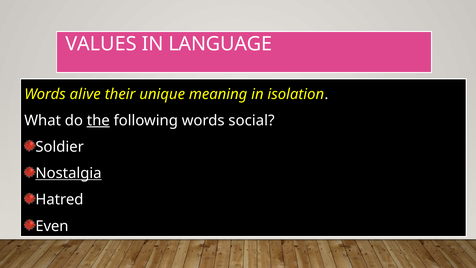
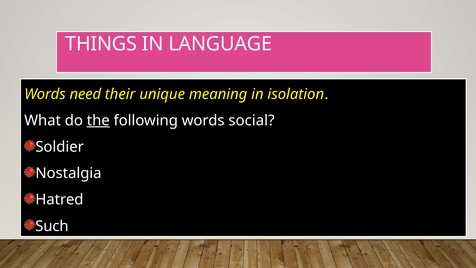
VALUES: VALUES -> THINGS
alive: alive -> need
Nostalgia underline: present -> none
Even: Even -> Such
